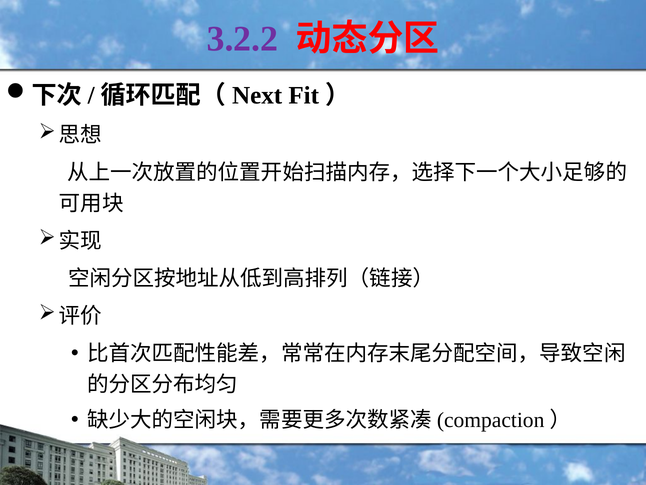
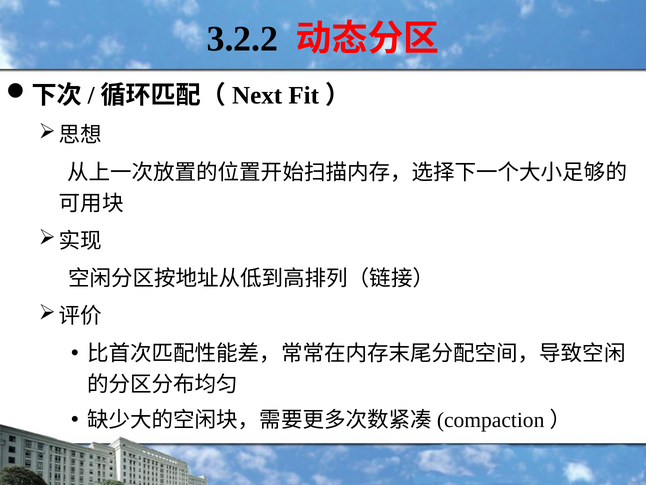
3.2.2 colour: purple -> black
